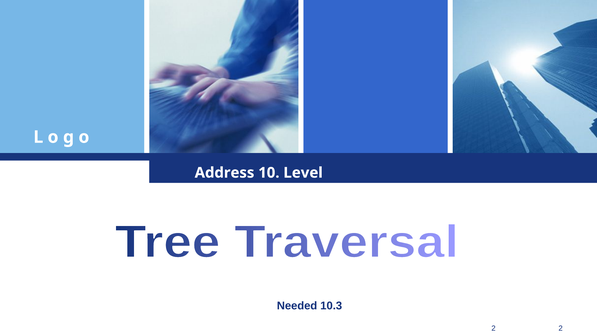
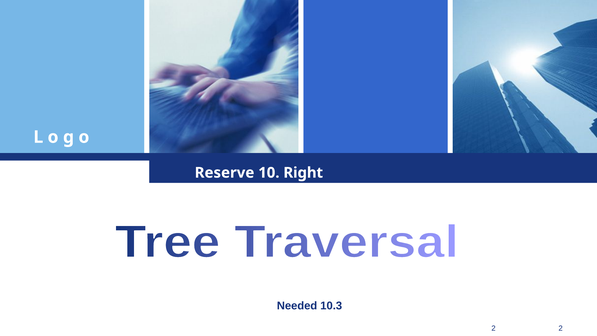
Address: Address -> Reserve
Level: Level -> Right
